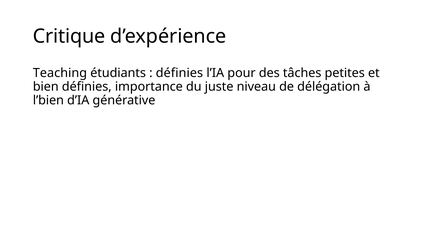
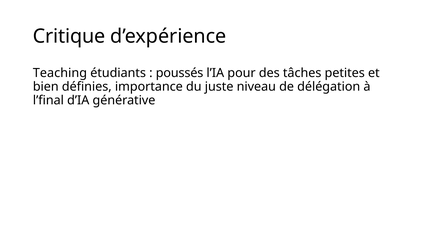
définies at (179, 73): définies -> poussés
l’bien: l’bien -> l’final
